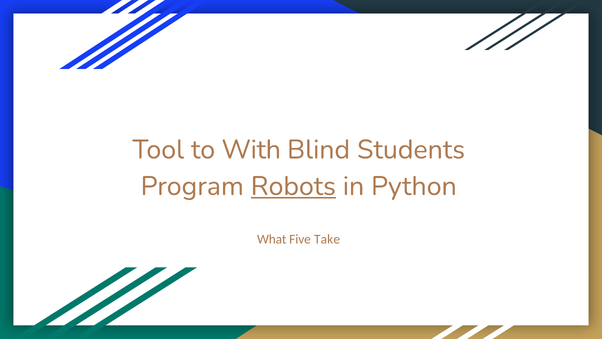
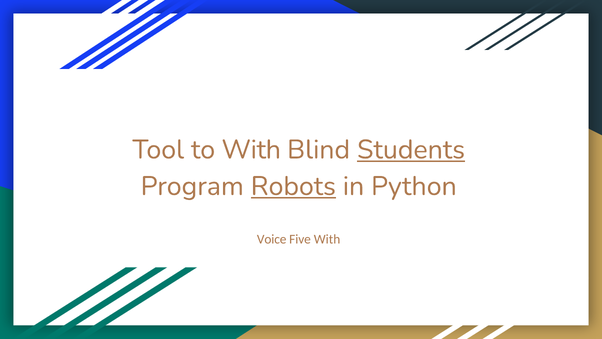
Students underline: none -> present
What: What -> Voice
Five Take: Take -> With
